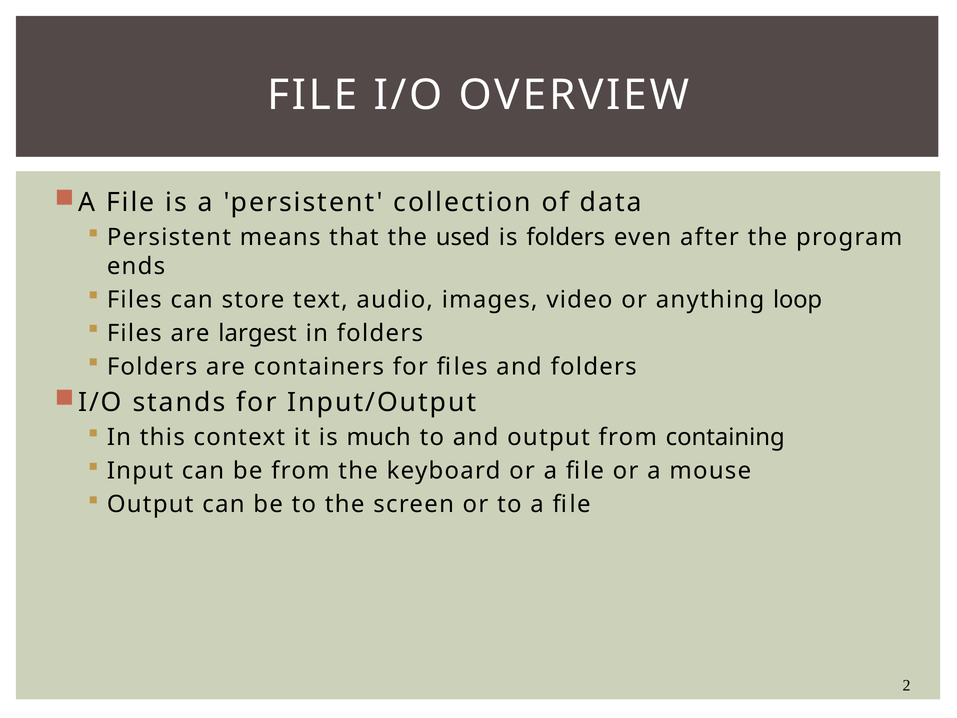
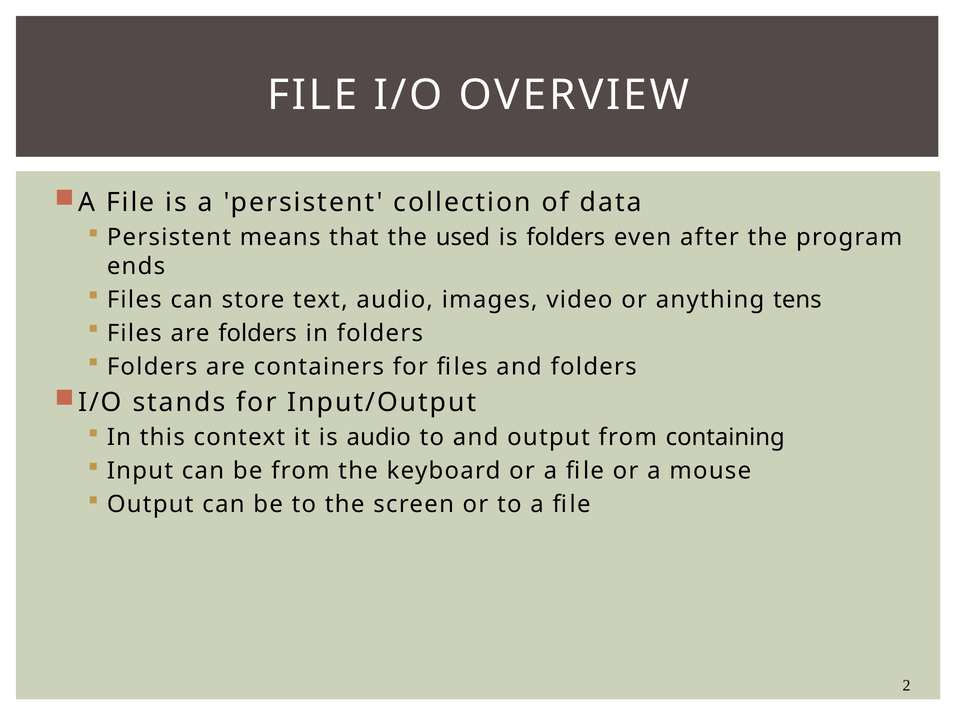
loop: loop -> tens
are largest: largest -> folders
is much: much -> audio
